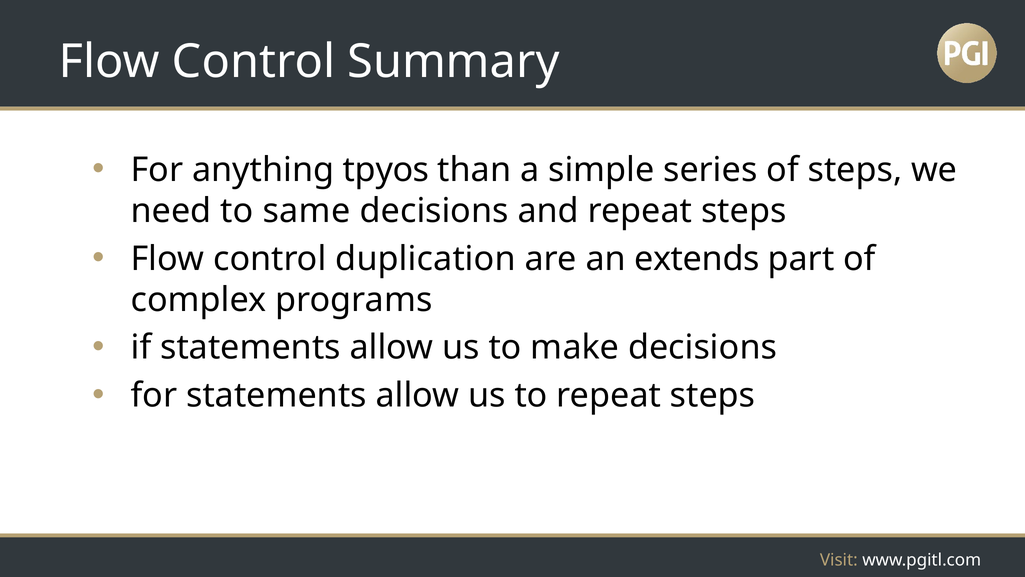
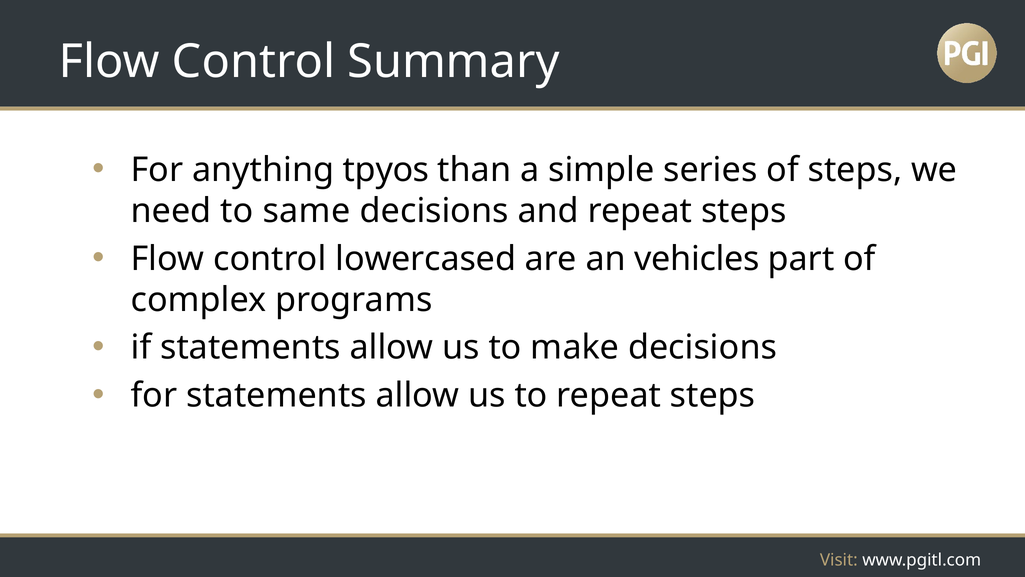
duplication: duplication -> lowercased
extends: extends -> vehicles
